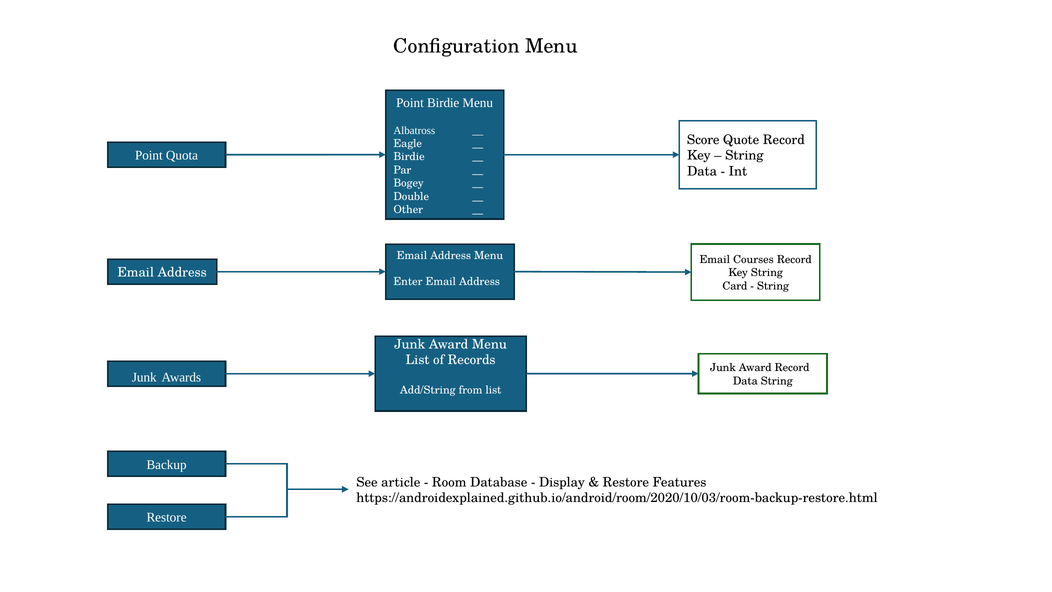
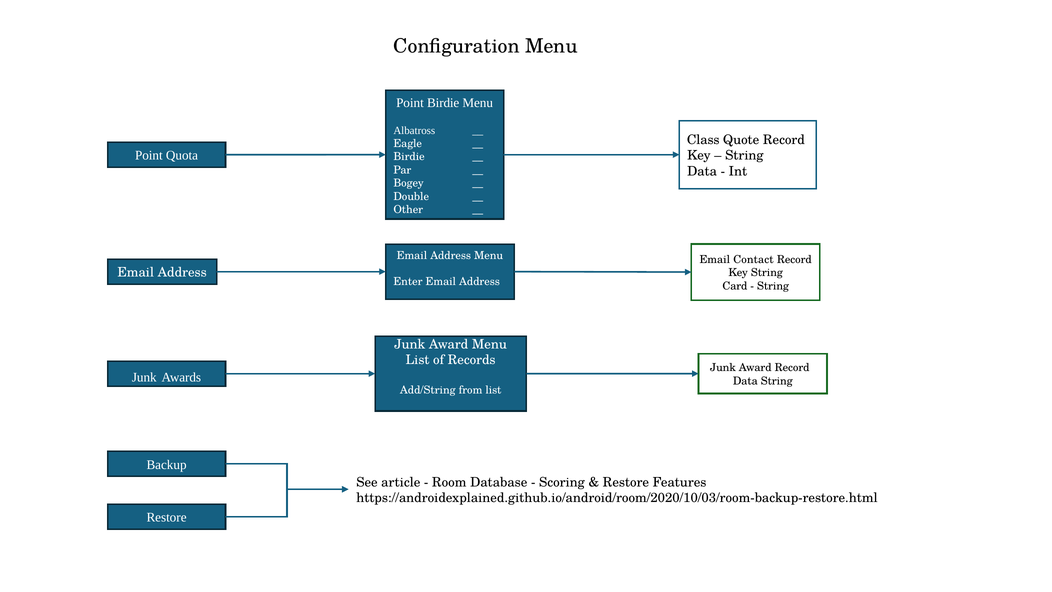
Score: Score -> Class
Courses: Courses -> Contact
Display: Display -> Scoring
